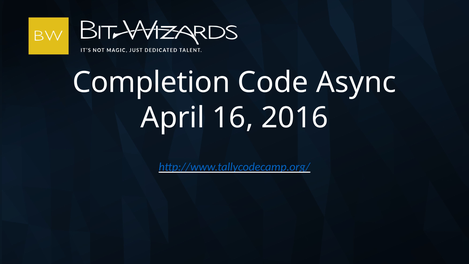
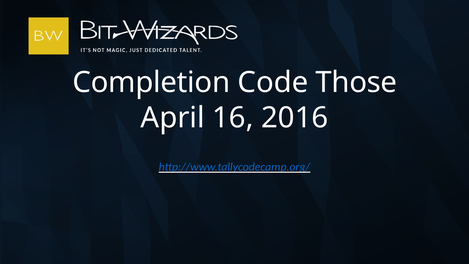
Async: Async -> Those
